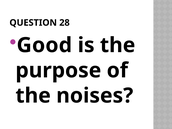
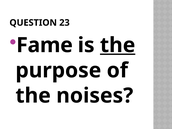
28: 28 -> 23
Good: Good -> Fame
the at (118, 45) underline: none -> present
